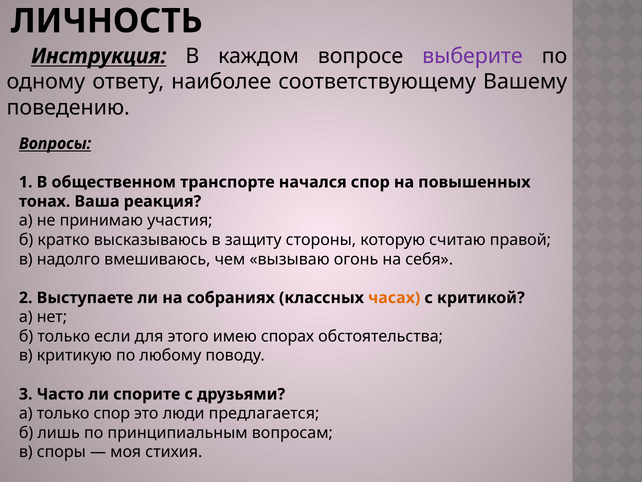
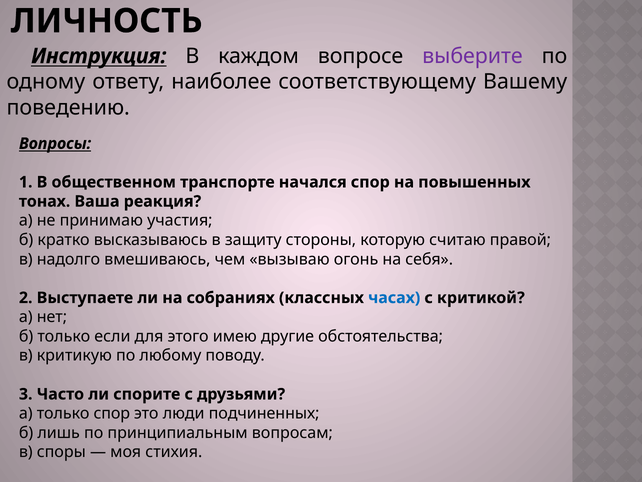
часах colour: orange -> blue
спорах: спорах -> другие
предлагается: предлагается -> подчиненных
